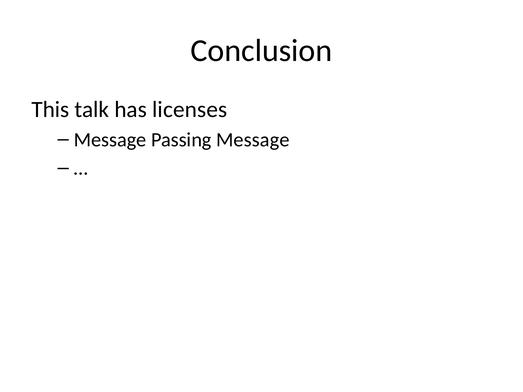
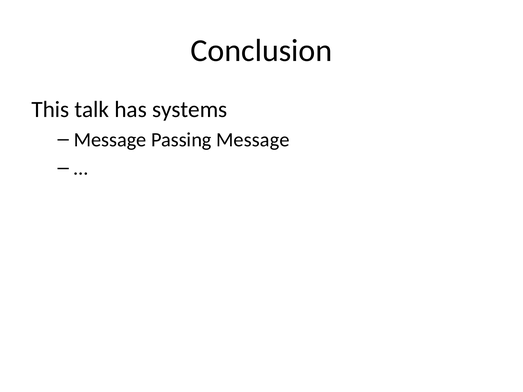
licenses: licenses -> systems
